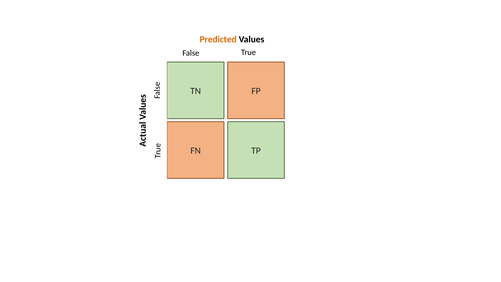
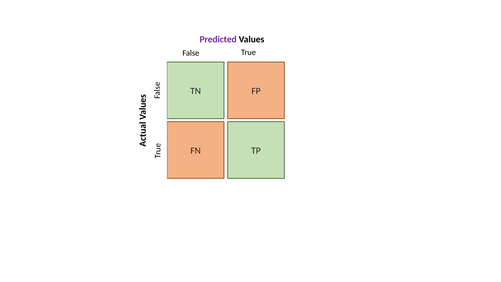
Predicted colour: orange -> purple
